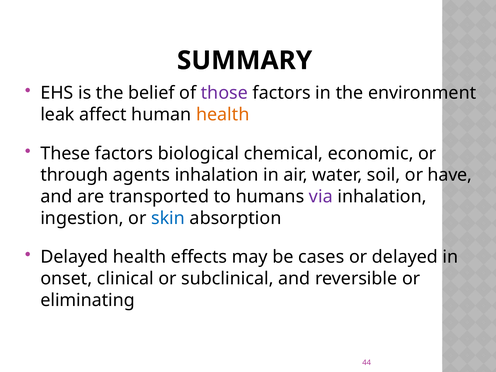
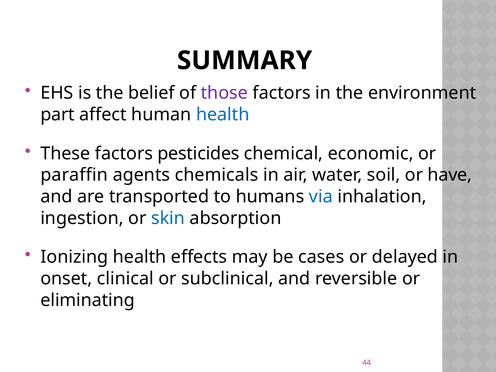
leak: leak -> part
health at (223, 115) colour: orange -> blue
biological: biological -> pesticides
through: through -> paraffin
agents inhalation: inhalation -> chemicals
via colour: purple -> blue
Delayed at (74, 257): Delayed -> Ionizing
